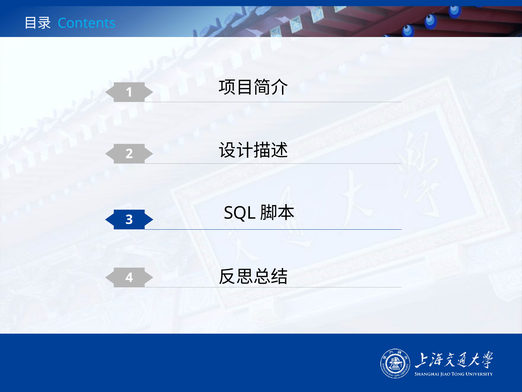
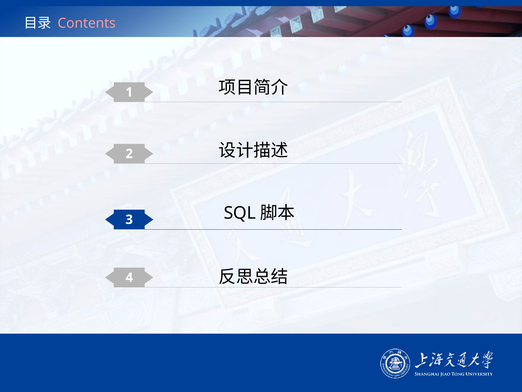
Contents colour: light blue -> pink
